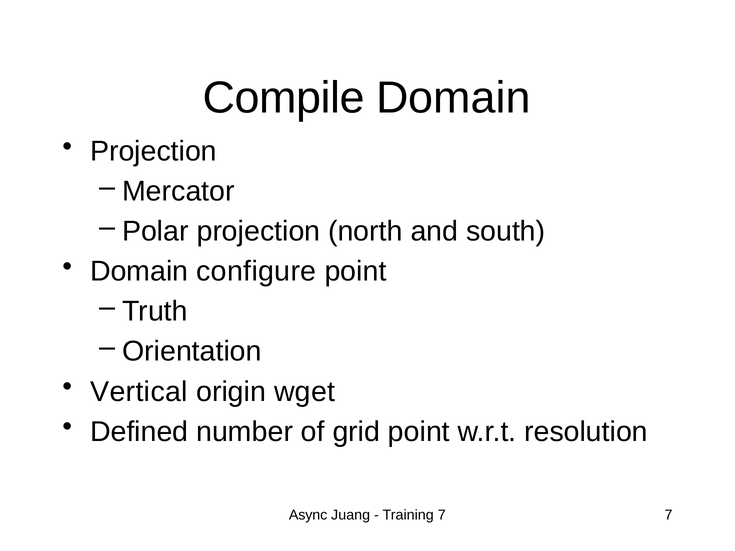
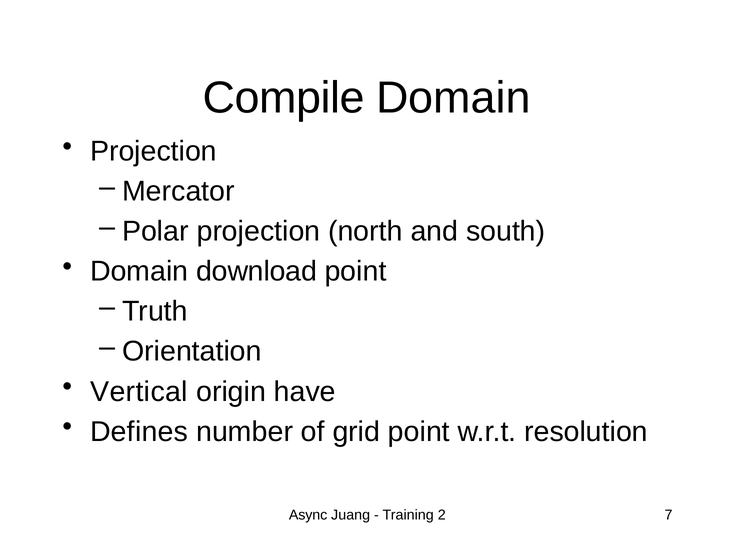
configure: configure -> download
wget: wget -> have
Defined: Defined -> Defines
Training 7: 7 -> 2
